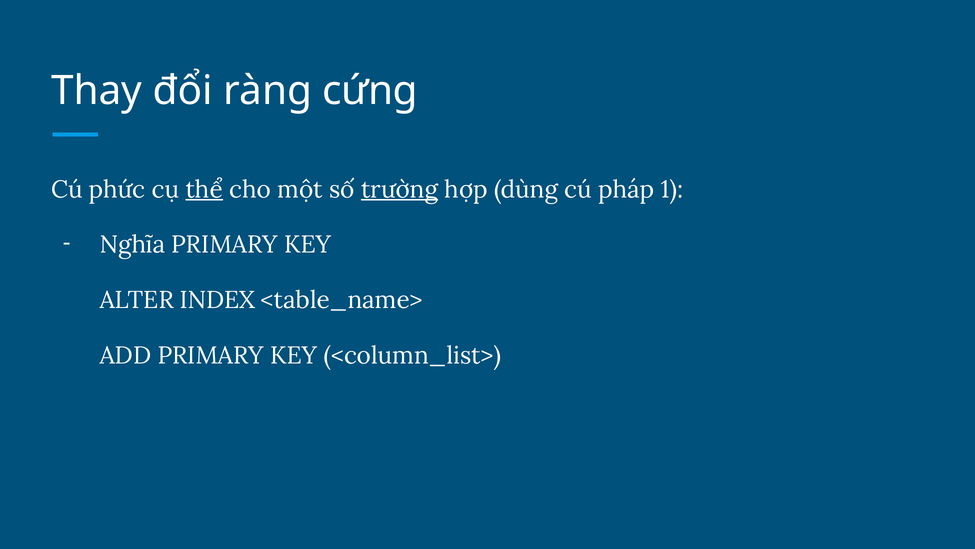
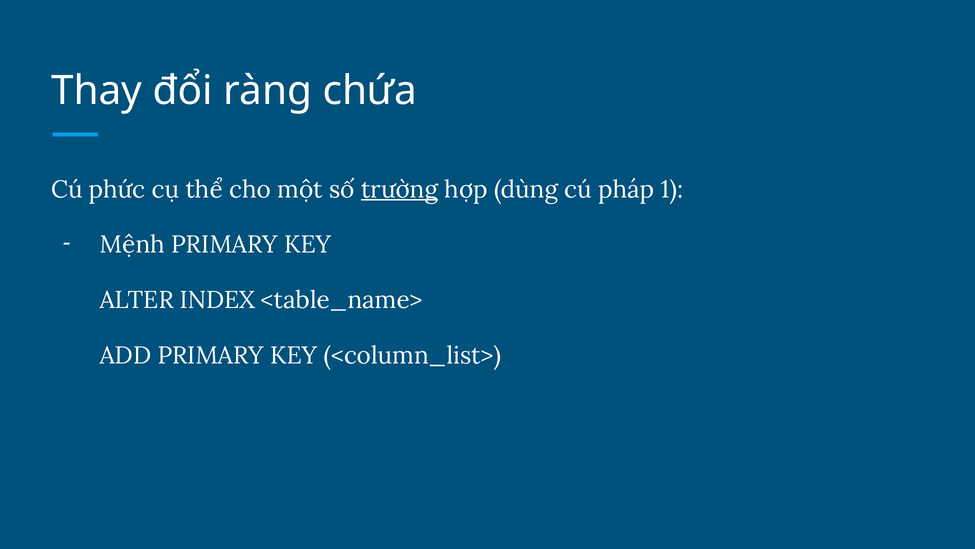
cứng: cứng -> chứa
thể underline: present -> none
Nghĩa: Nghĩa -> Mệnh
